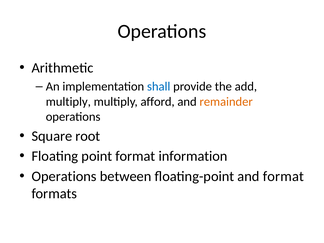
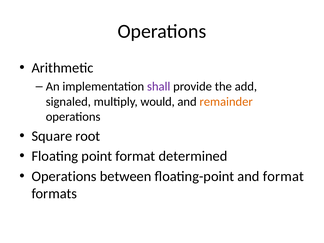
shall colour: blue -> purple
multiply at (68, 102): multiply -> signaled
afford: afford -> would
information: information -> determined
